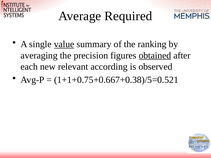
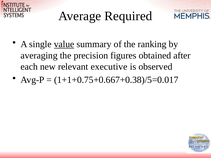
obtained underline: present -> none
according: according -> executive
1+1+0.75+0.667+0.38)/5=0.521: 1+1+0.75+0.667+0.38)/5=0.521 -> 1+1+0.75+0.667+0.38)/5=0.017
